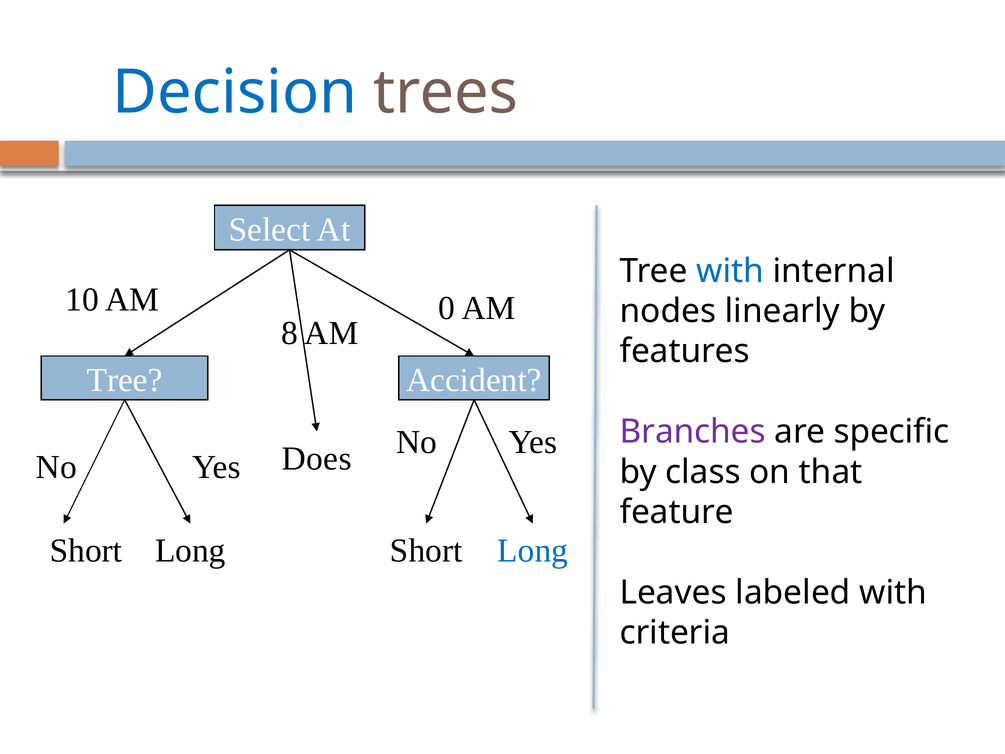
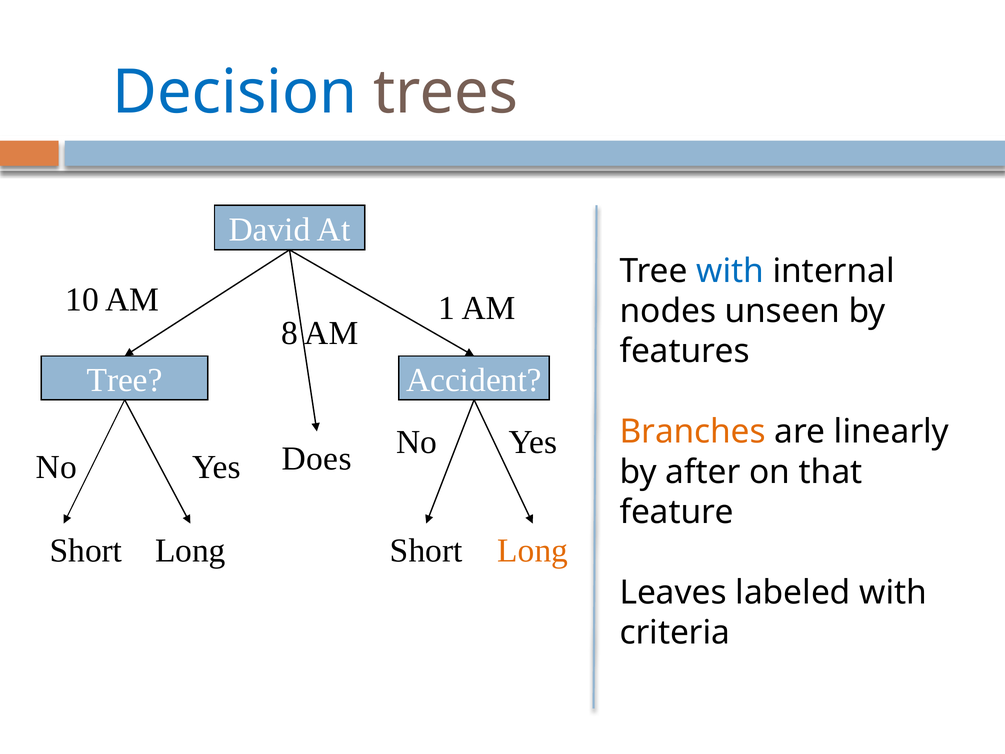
Select: Select -> David
0: 0 -> 1
linearly: linearly -> unseen
Branches colour: purple -> orange
specific: specific -> linearly
class: class -> after
Long at (533, 551) colour: blue -> orange
